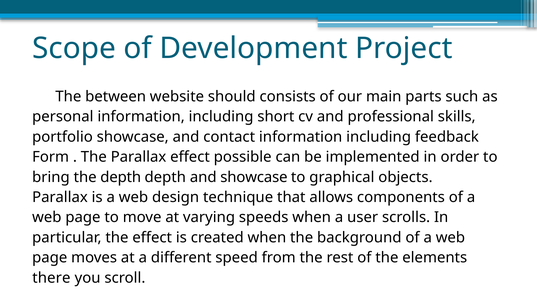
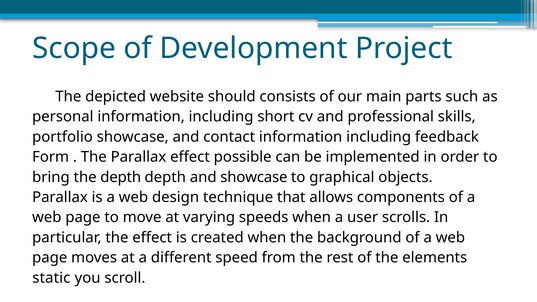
between: between -> depicted
there: there -> static
